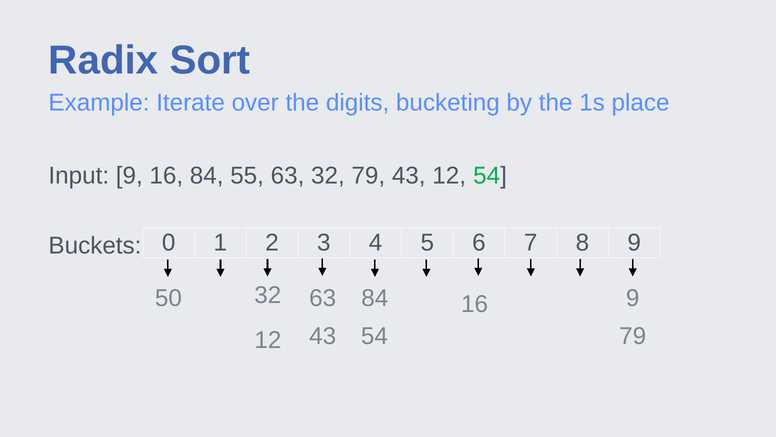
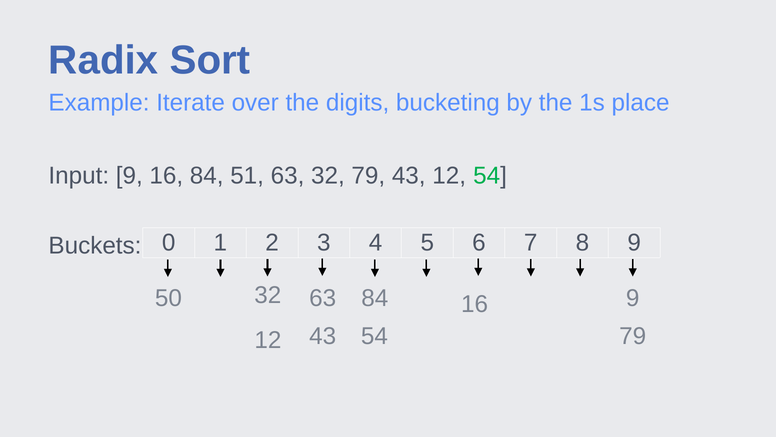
55: 55 -> 51
